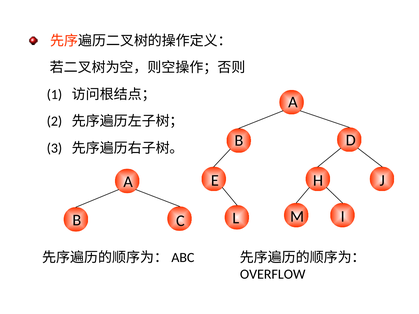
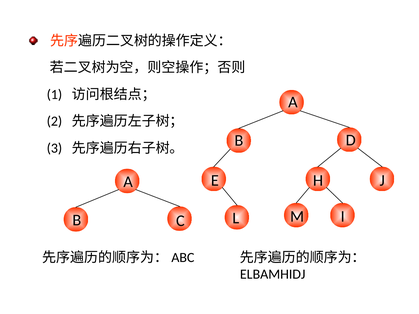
OVERFLOW: OVERFLOW -> ELBAMHIDJ
